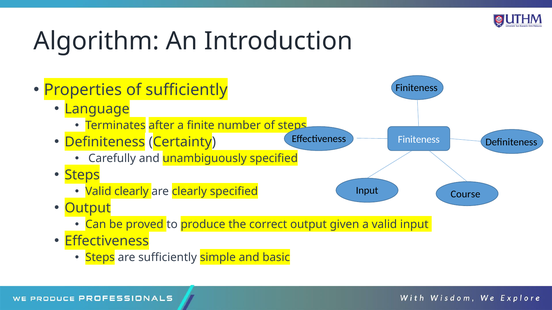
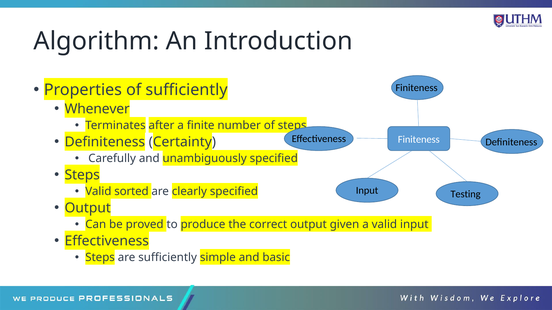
Language: Language -> Whenever
clearly at (131, 192): clearly -> sorted
Course: Course -> Testing
